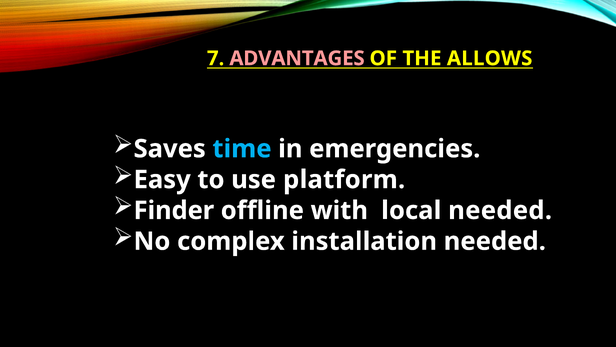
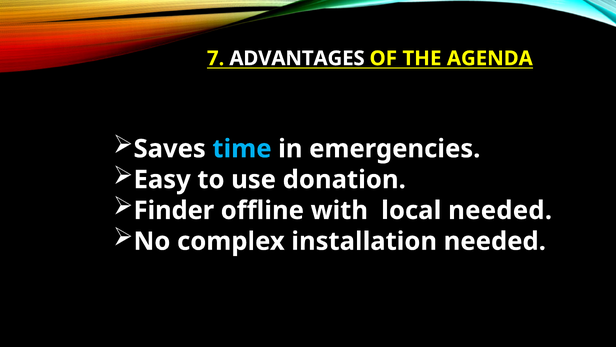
ADVANTAGES colour: pink -> white
ALLOWS: ALLOWS -> AGENDA
platform: platform -> donation
